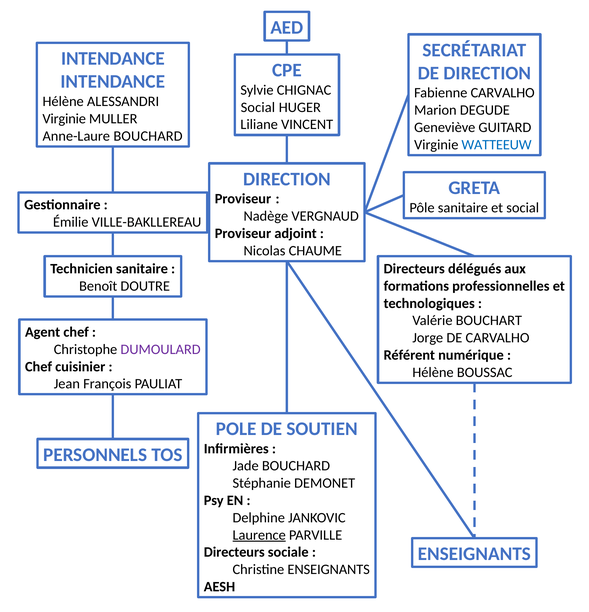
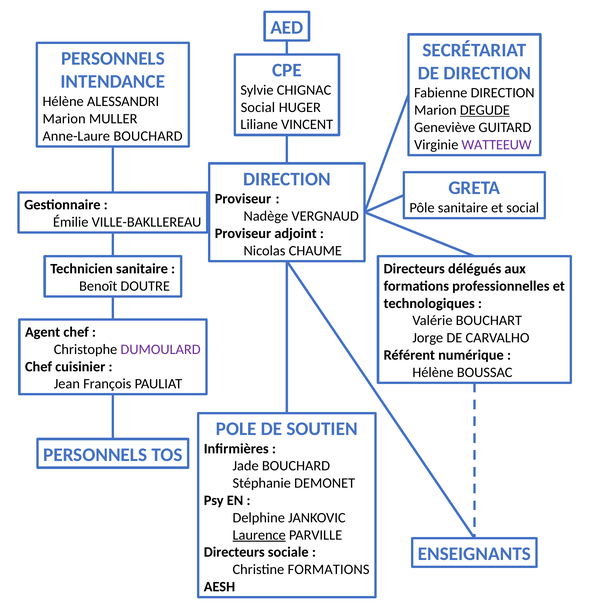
INTENDANCE at (113, 59): INTENDANCE -> PERSONNELS
Fabienne CARVALHO: CARVALHO -> DIRECTION
DEGUDE underline: none -> present
Virginie at (64, 119): Virginie -> Marion
WATTEEUW colour: blue -> purple
Christine ENSEIGNANTS: ENSEIGNANTS -> FORMATIONS
